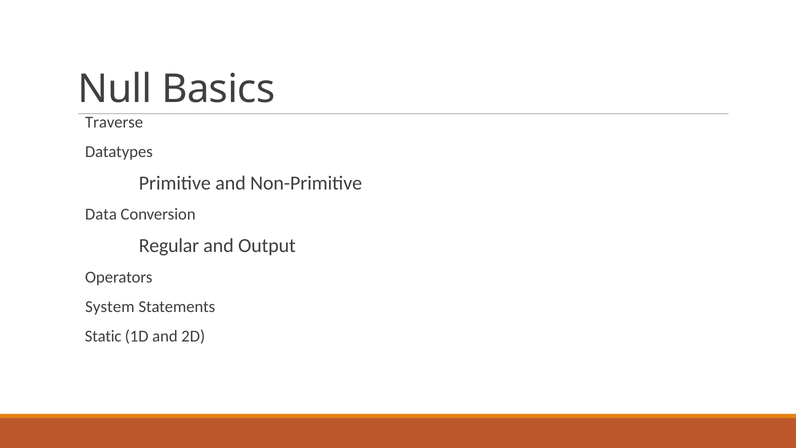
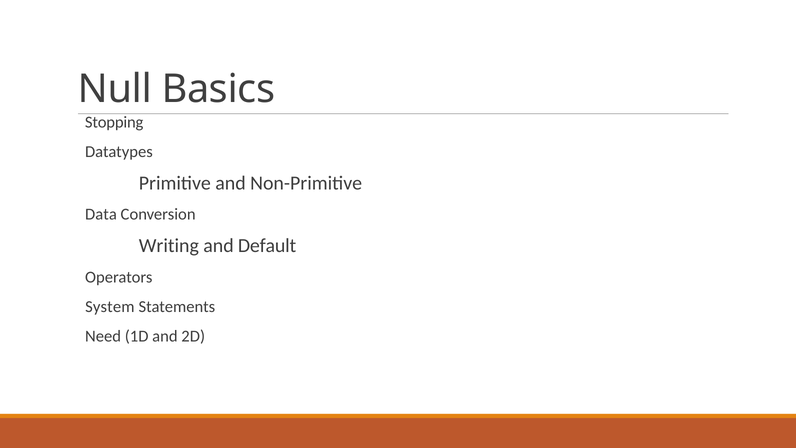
Traverse: Traverse -> Stopping
Regular: Regular -> Writing
Output: Output -> Default
Static: Static -> Need
